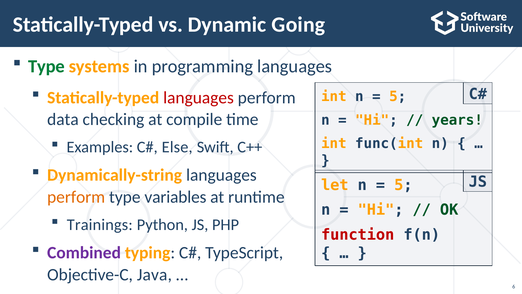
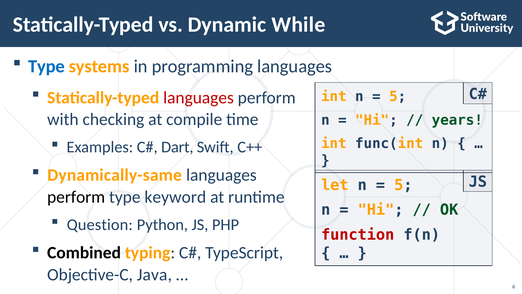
Going: Going -> While
Type at (47, 66) colour: green -> blue
data: data -> with
Else: Else -> Dart
Dynamically-string: Dynamically-string -> Dynamically-same
perform at (76, 197) colour: orange -> black
variables: variables -> keyword
Trainings: Trainings -> Question
Combined colour: purple -> black
